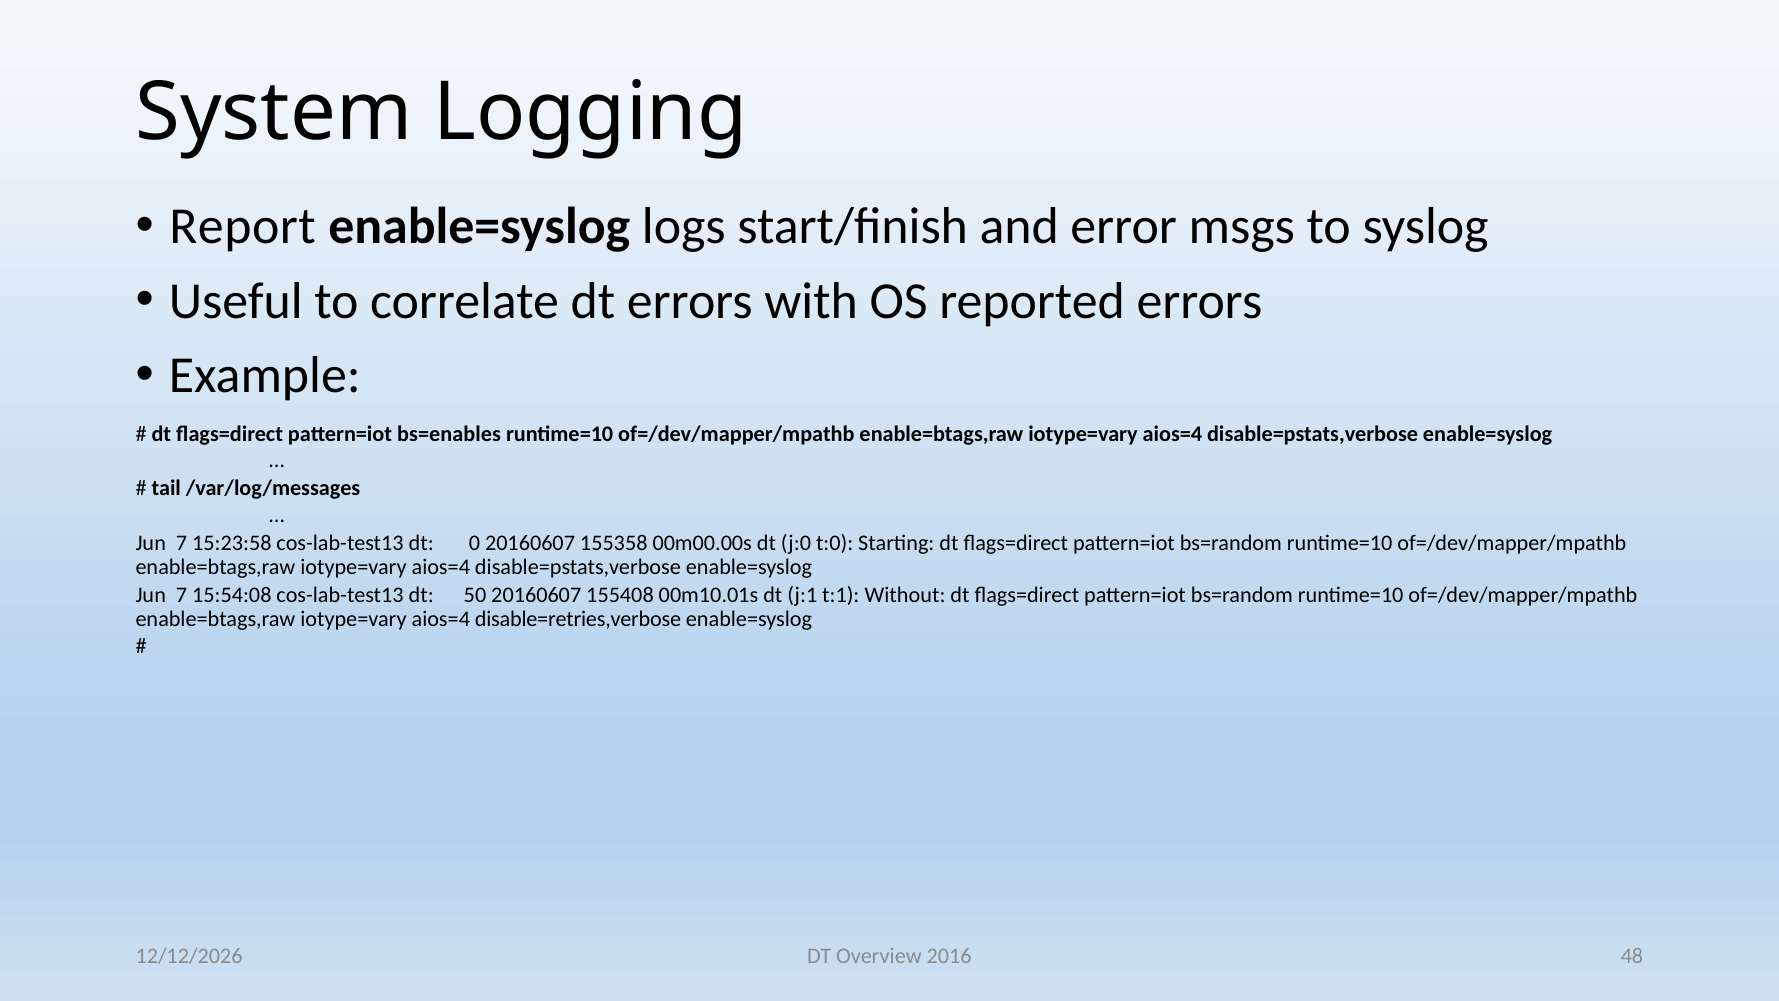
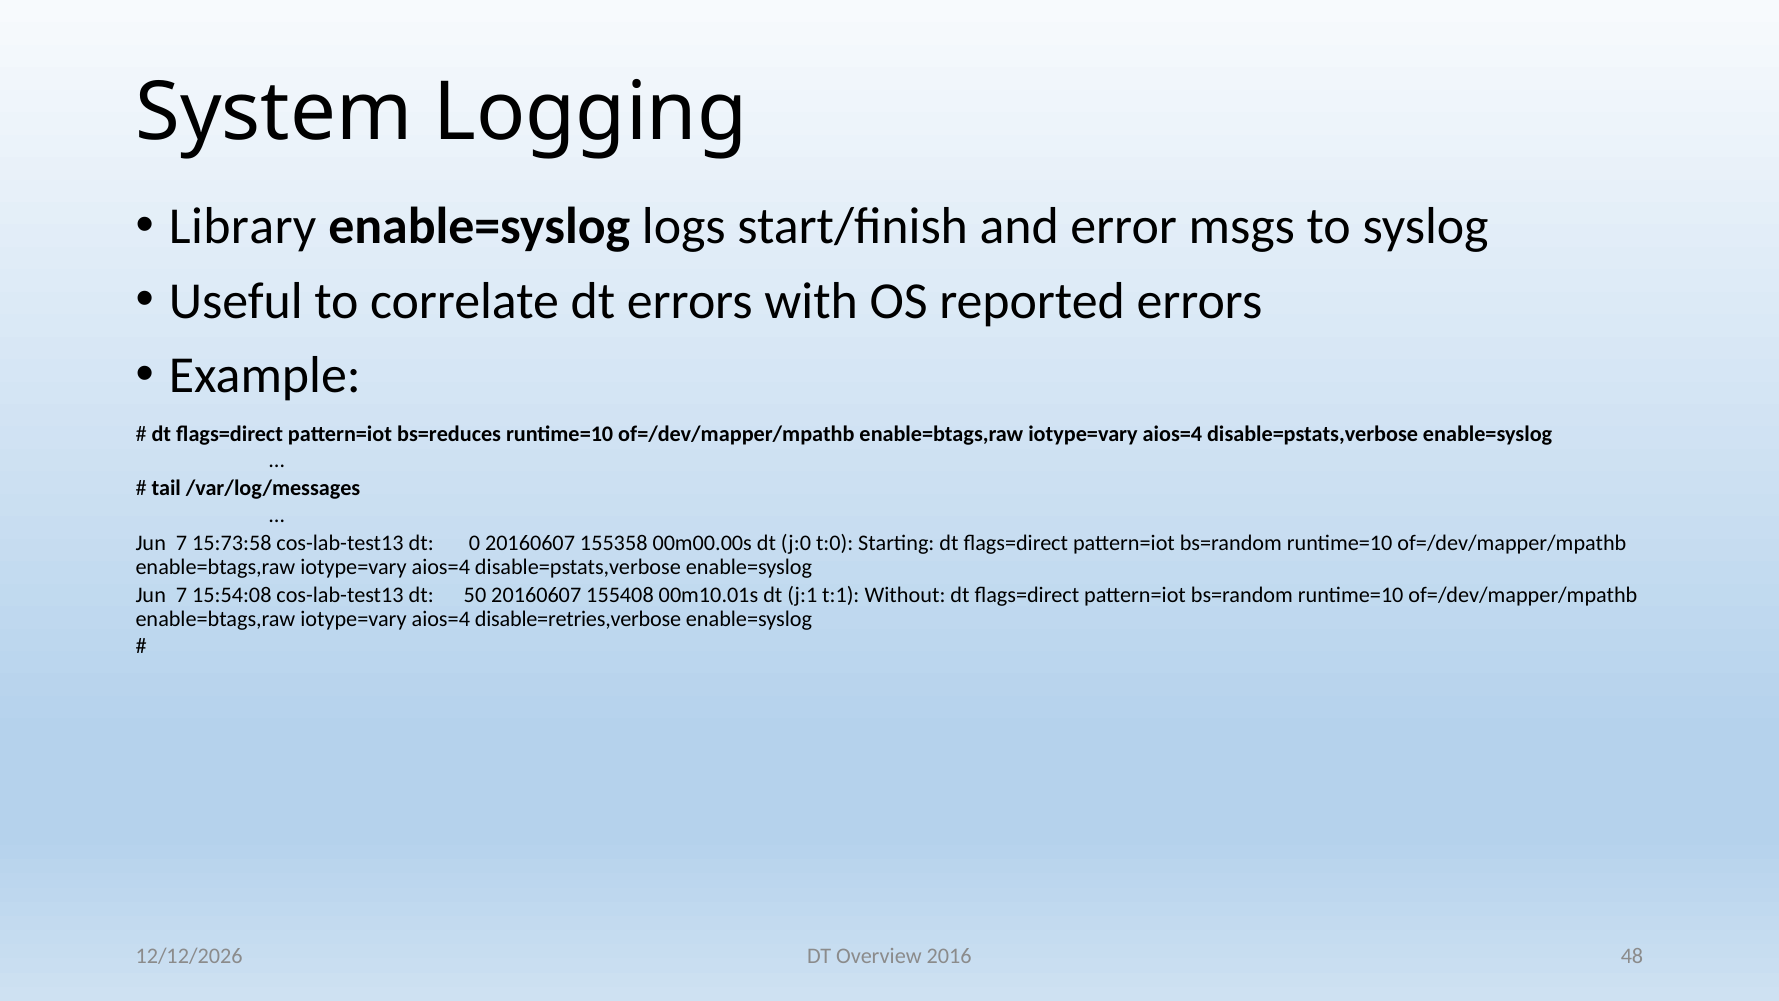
Report: Report -> Library
bs=enables: bs=enables -> bs=reduces
15:23:58: 15:23:58 -> 15:73:58
